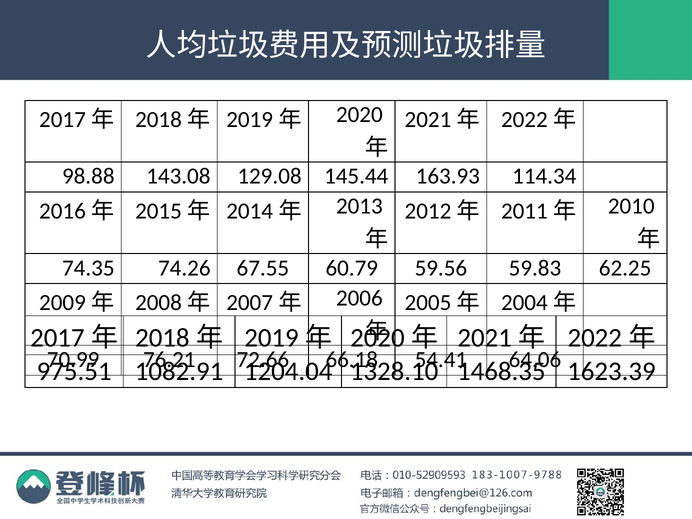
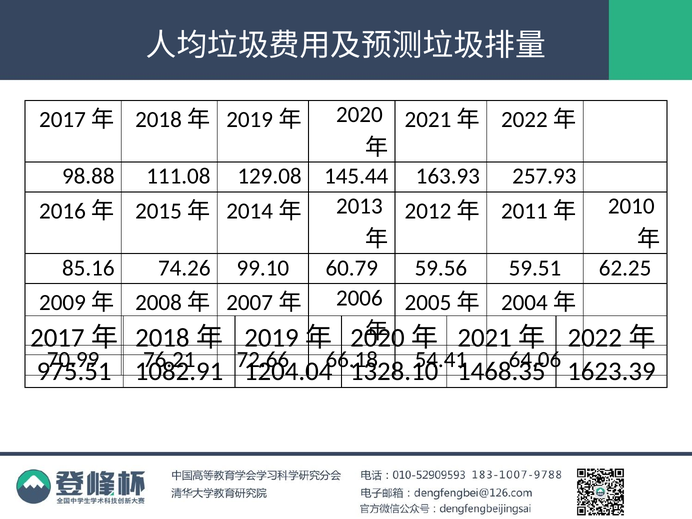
143.08: 143.08 -> 111.08
114.34: 114.34 -> 257.93
74.35: 74.35 -> 85.16
67.55: 67.55 -> 99.10
59.83: 59.83 -> 59.51
